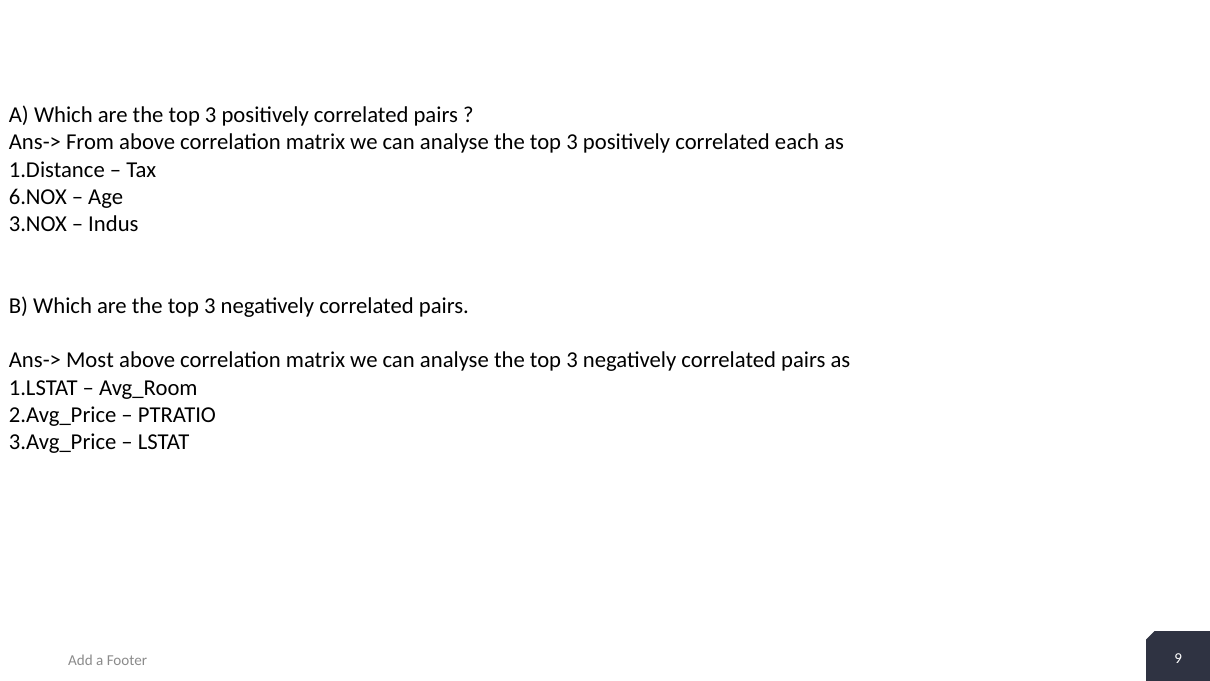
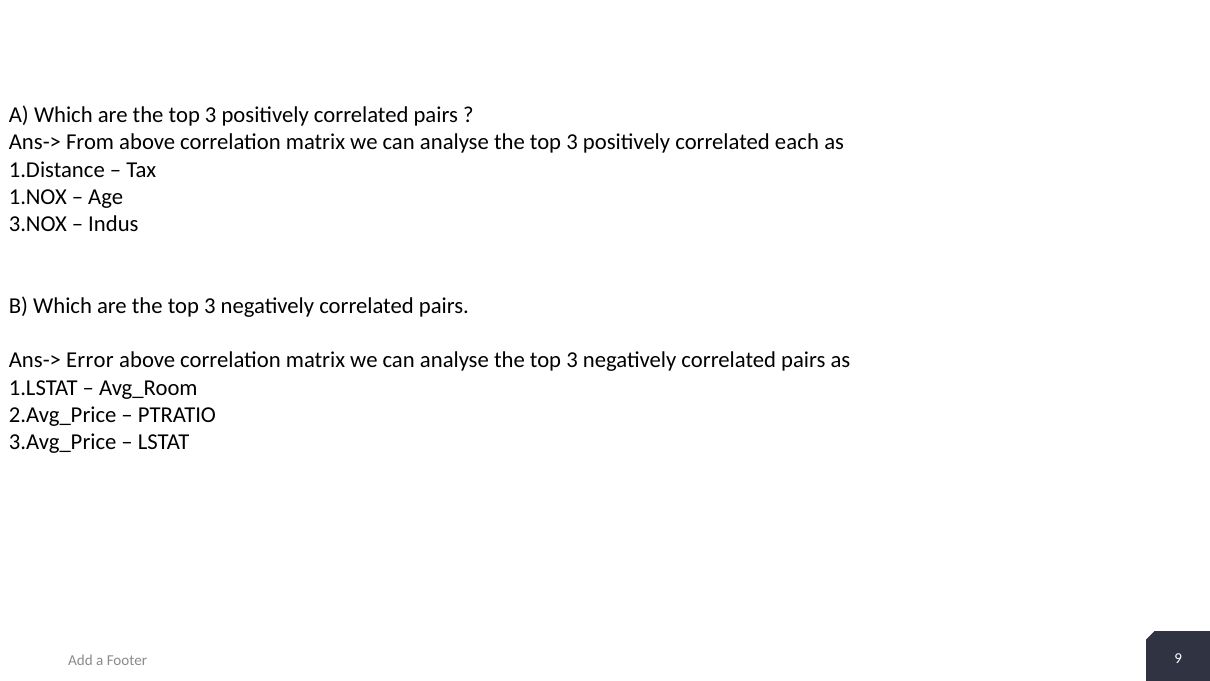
6.NOX: 6.NOX -> 1.NOX
Most: Most -> Error
